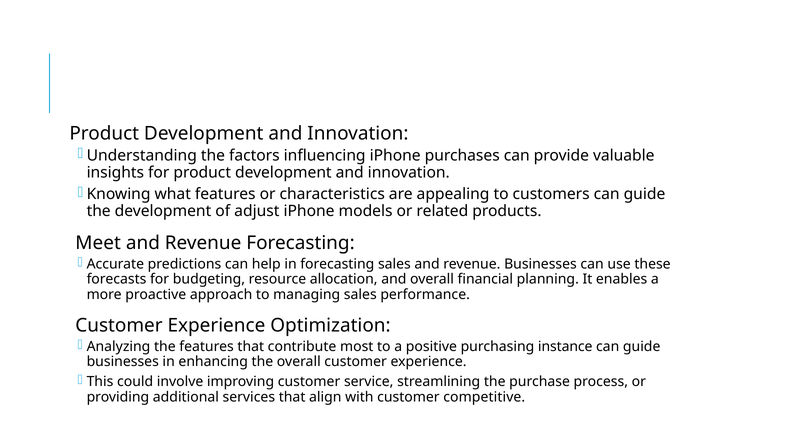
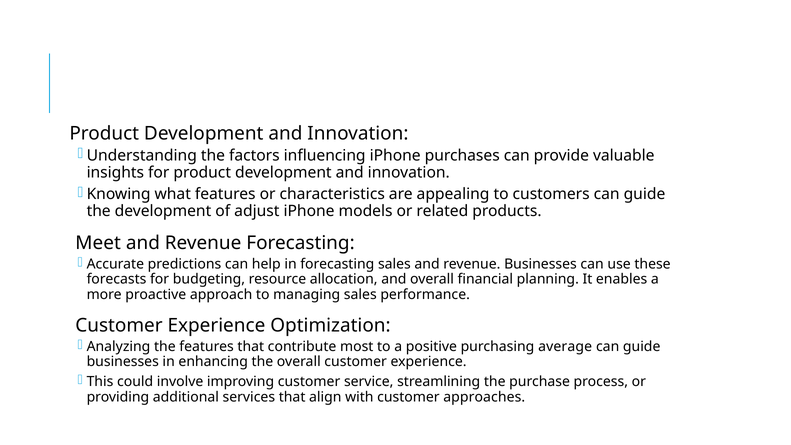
instance: instance -> average
competitive: competitive -> approaches
